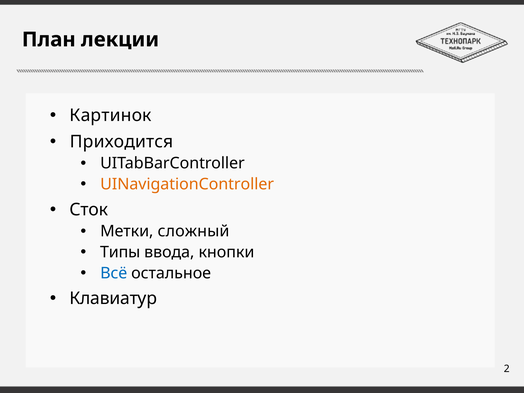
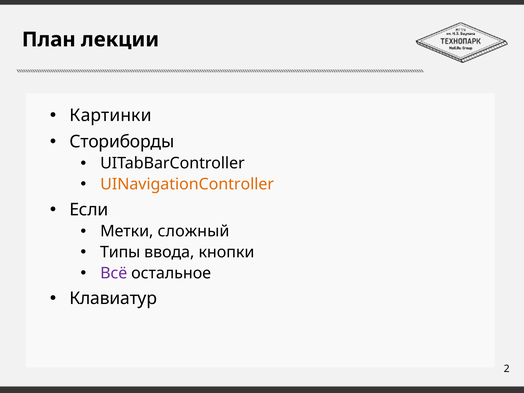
Картинок: Картинок -> Картинки
Приходится: Приходится -> Сториборды
Сток: Сток -> Если
Всё colour: blue -> purple
